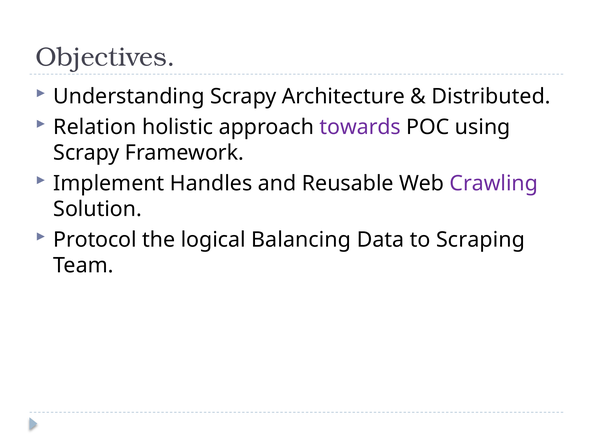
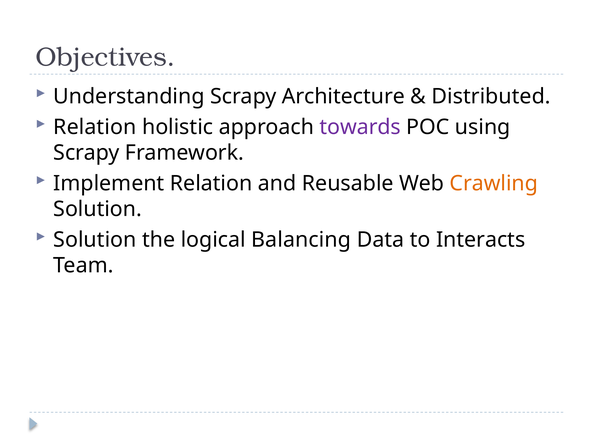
Implement Handles: Handles -> Relation
Crawling colour: purple -> orange
Protocol at (95, 240): Protocol -> Solution
Scraping: Scraping -> Interacts
